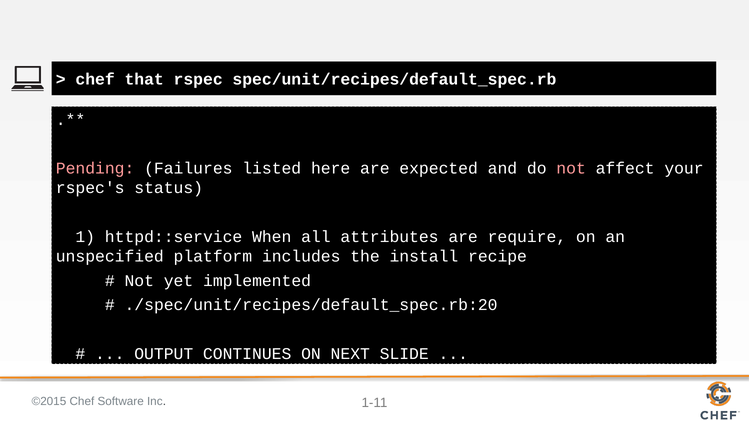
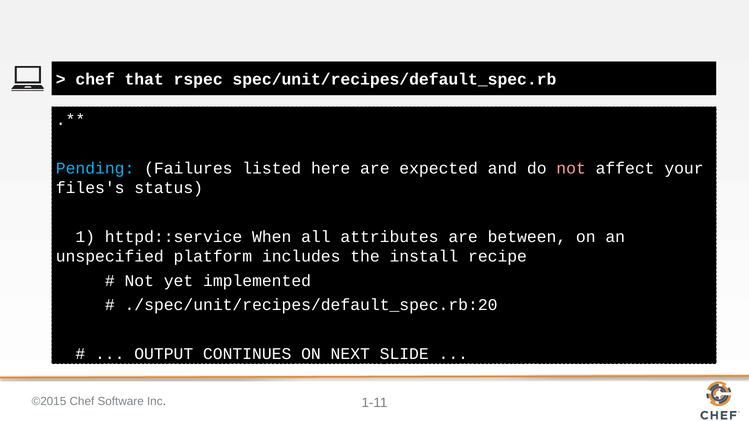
Pending colour: pink -> light blue
rspec's: rspec's -> files's
require: require -> between
